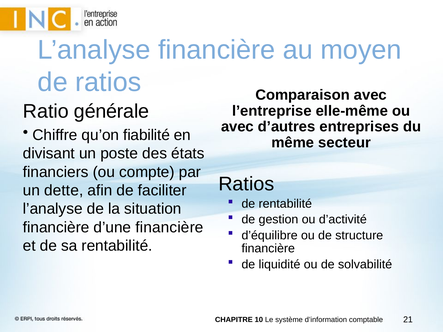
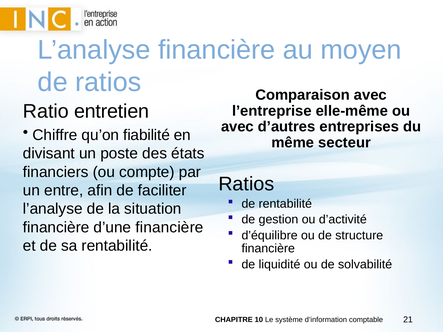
générale: générale -> entretien
dette: dette -> entre
